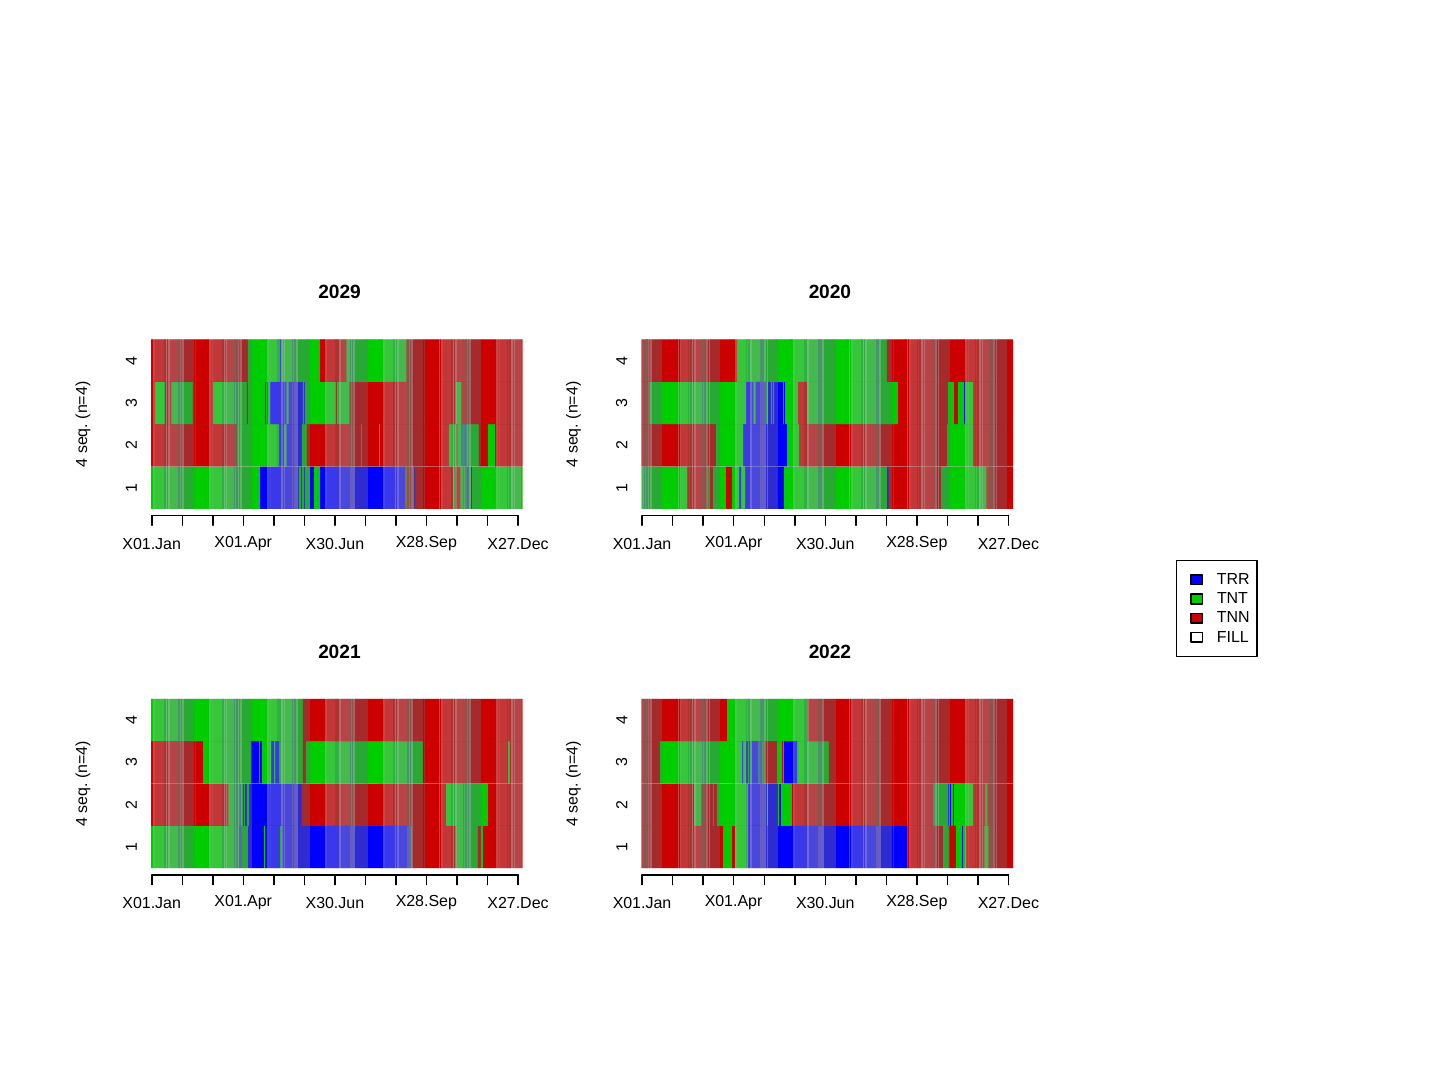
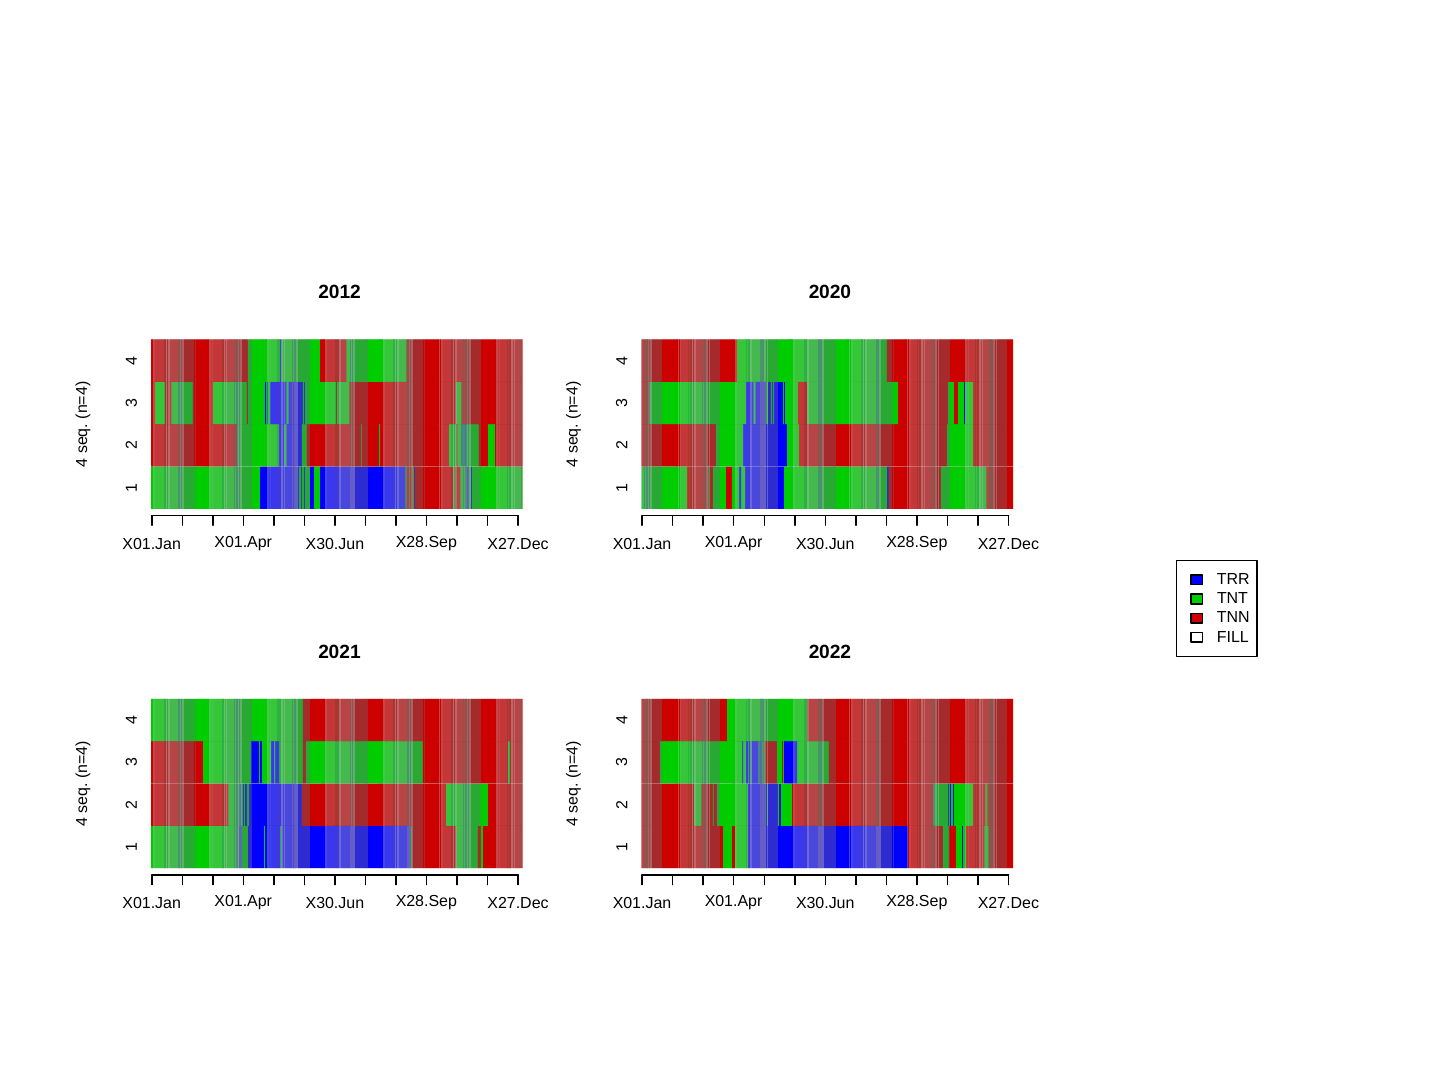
2029: 2029 -> 2012
